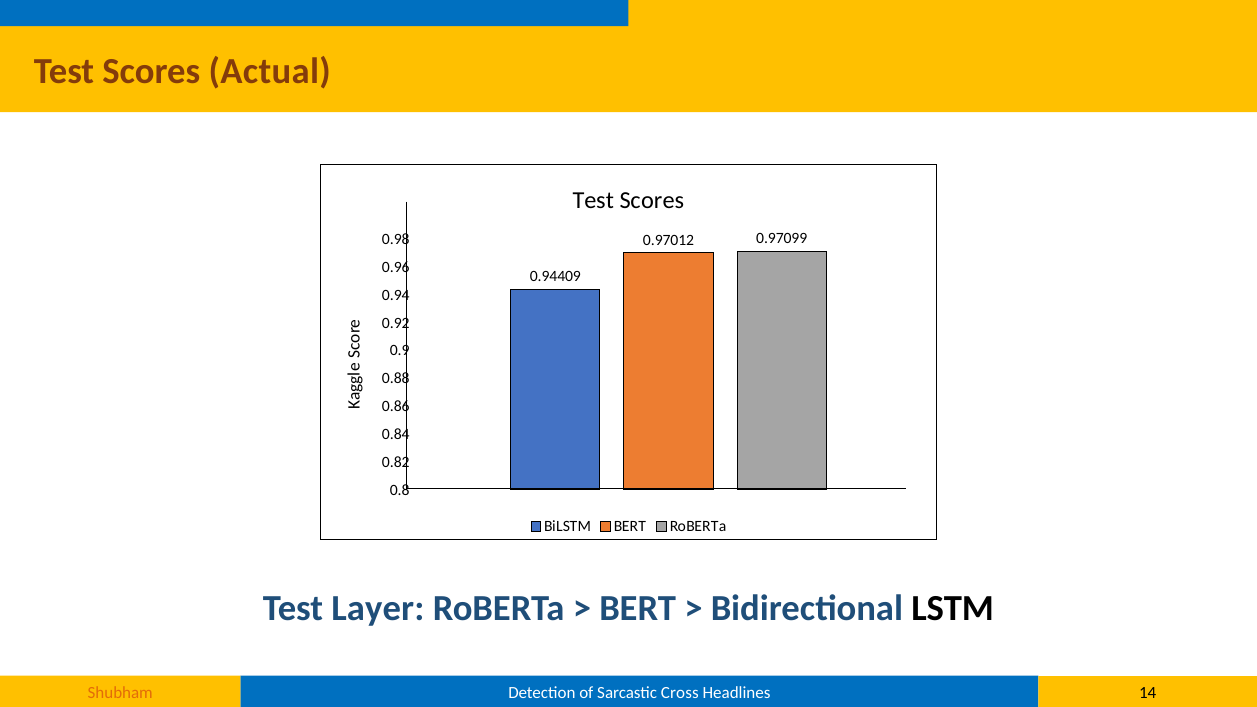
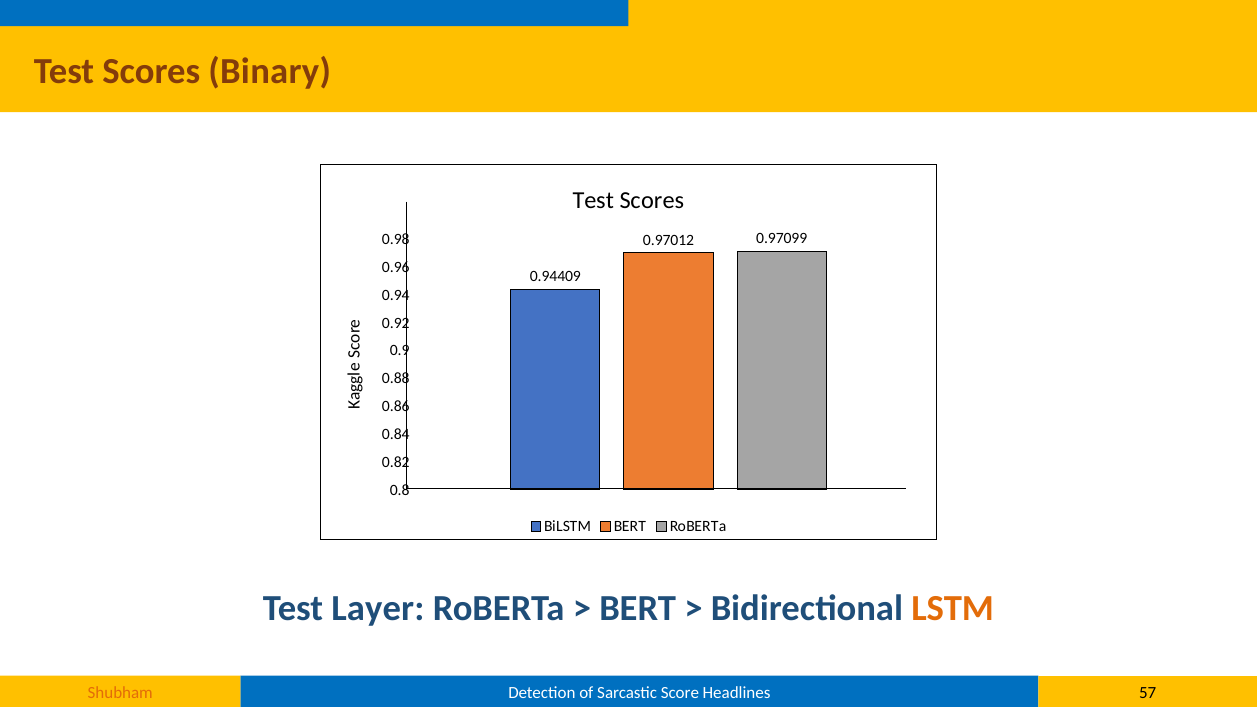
Actual: Actual -> Binary
LSTM colour: black -> orange
Cross: Cross -> Score
14: 14 -> 57
